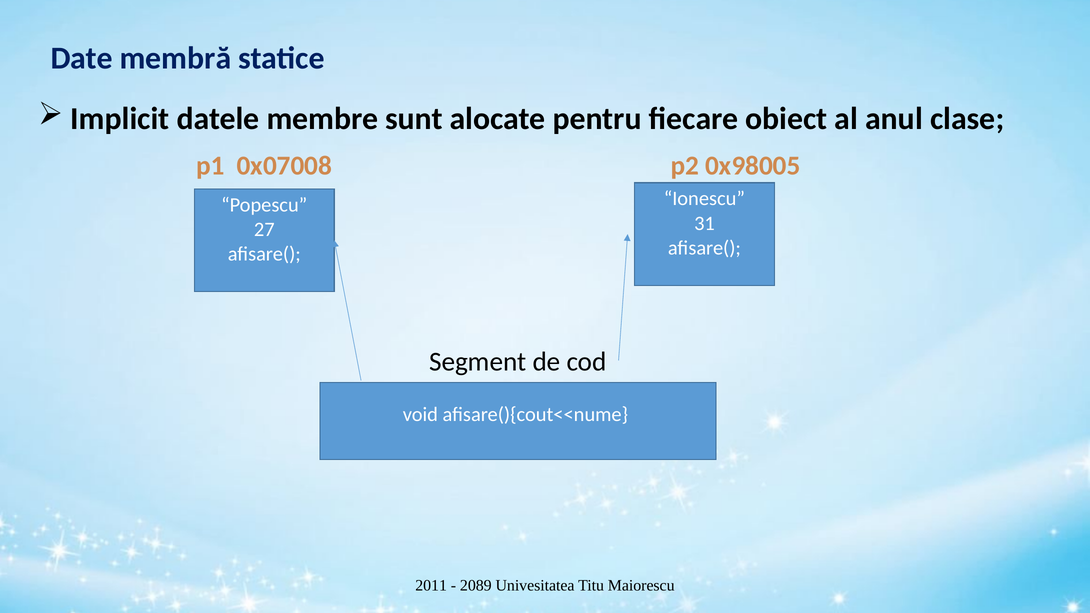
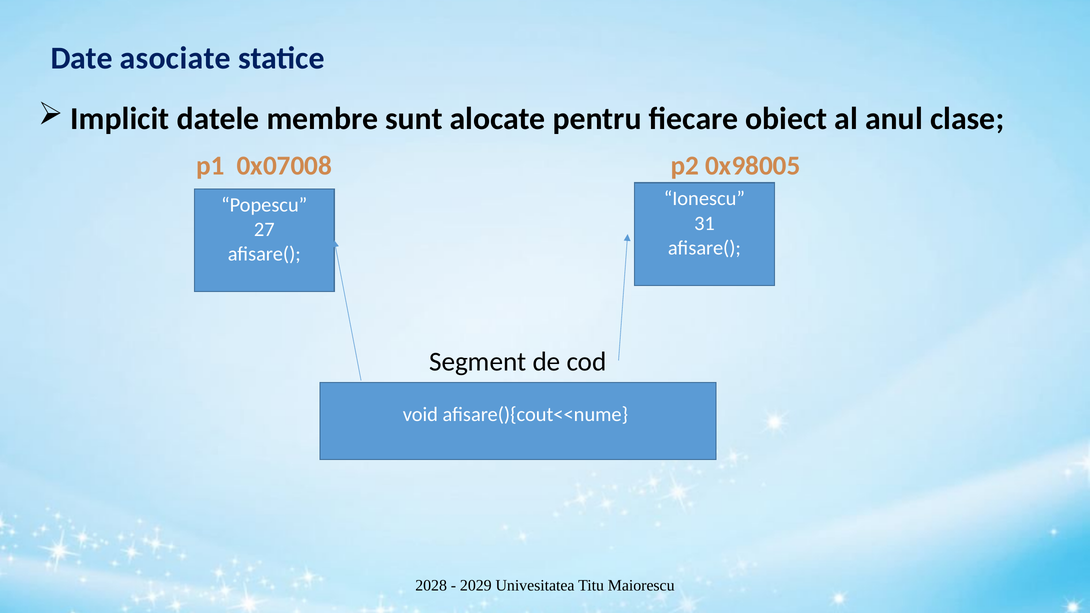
membră: membră -> asociate
2011: 2011 -> 2028
2089: 2089 -> 2029
